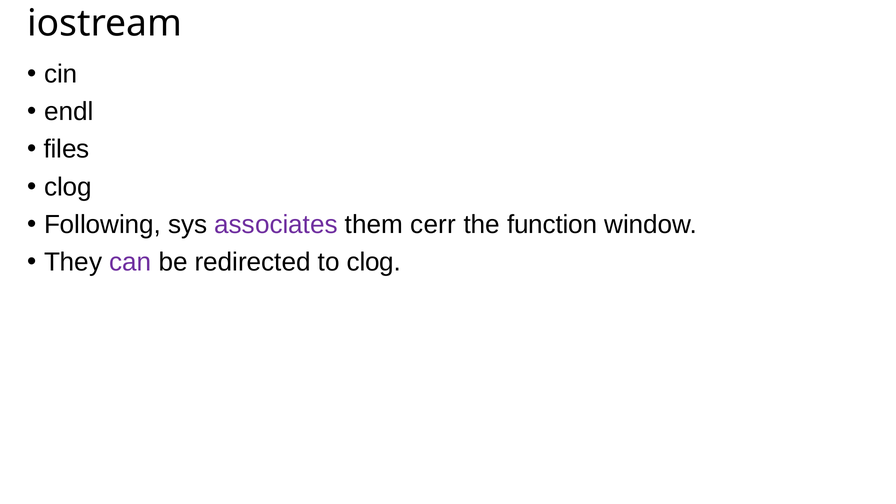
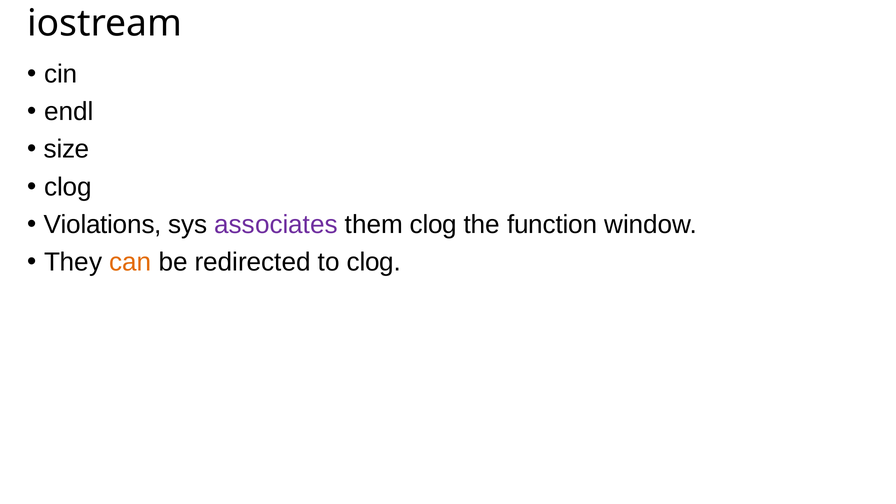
files: files -> size
Following: Following -> Violations
them cerr: cerr -> clog
can colour: purple -> orange
